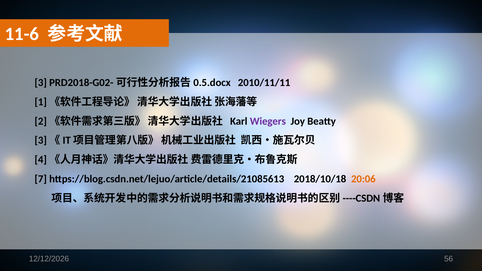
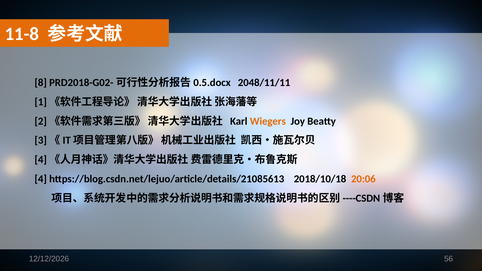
11-6: 11-6 -> 11-8
3: 3 -> 8
2010/11/11: 2010/11/11 -> 2048/11/11
Wiegers colour: purple -> orange
7: 7 -> 4
